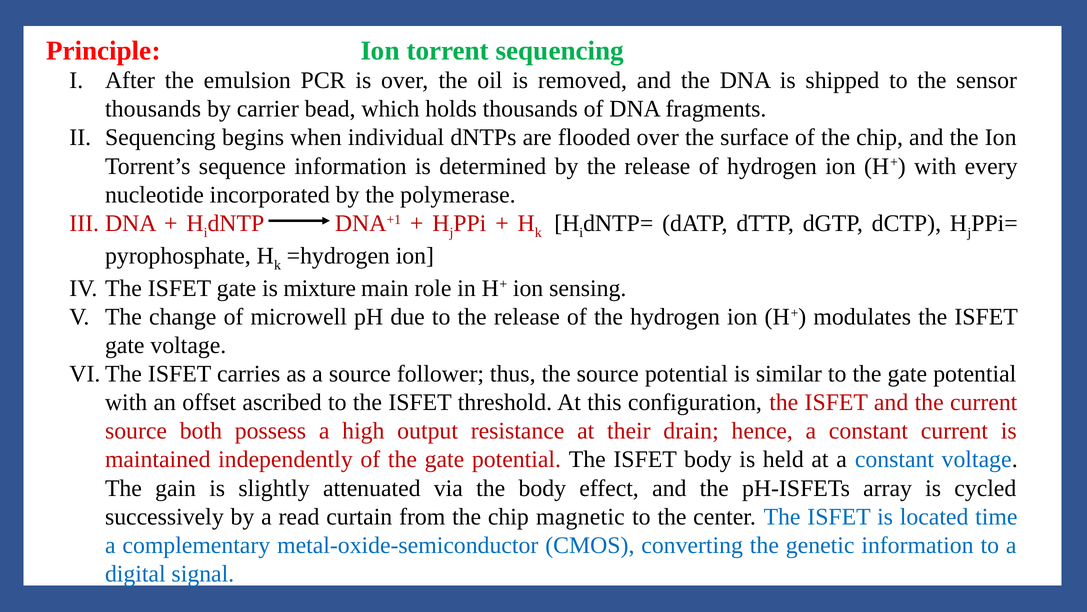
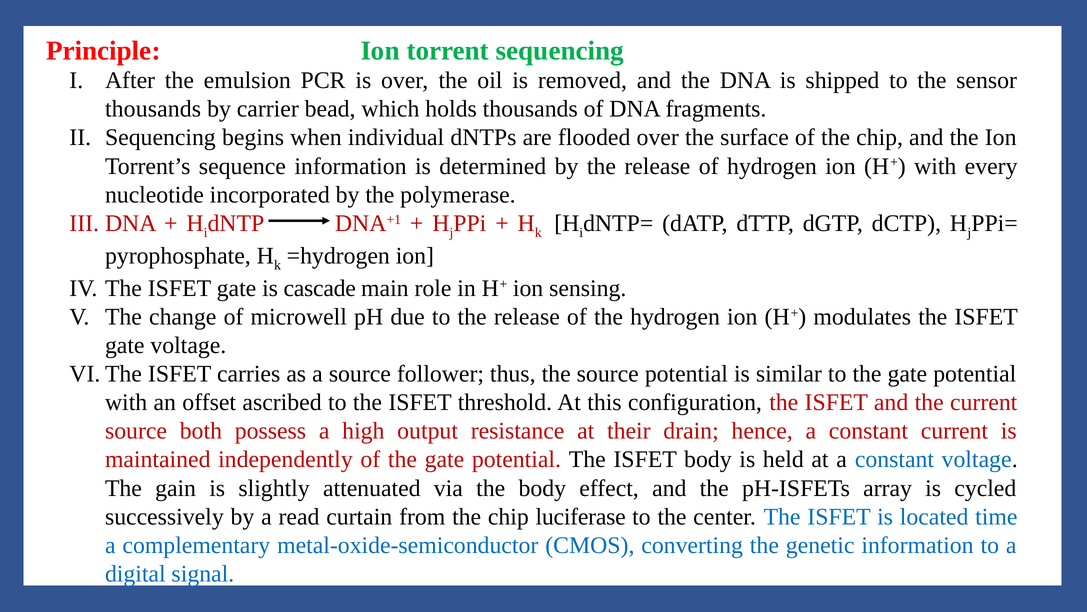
mixture: mixture -> cascade
magnetic: magnetic -> luciferase
